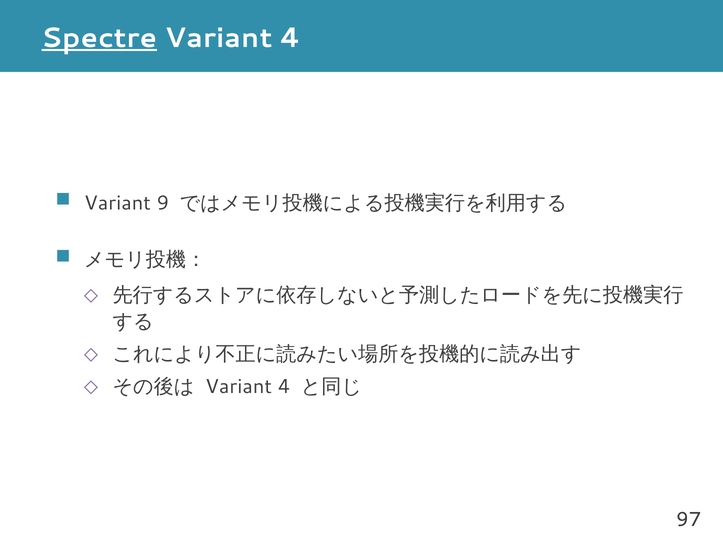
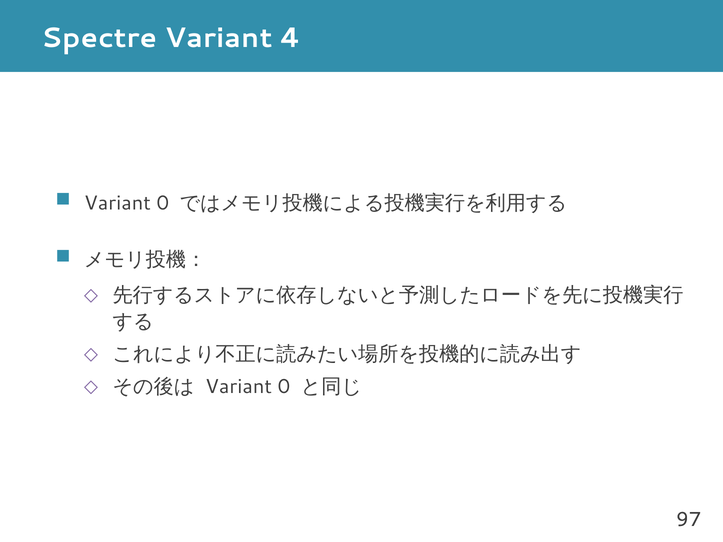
Spectre underline: present -> none
9 at (163, 203): 9 -> 0
4 at (284, 387): 4 -> 0
